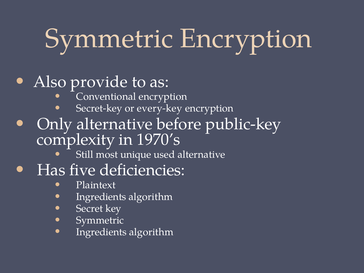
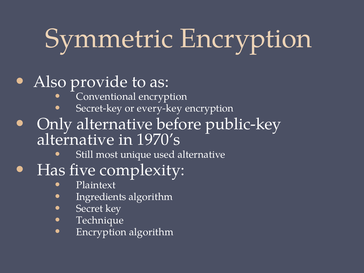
complexity at (76, 140): complexity -> alternative
deficiencies: deficiencies -> complexity
Symmetric at (100, 220): Symmetric -> Technique
Ingredients at (101, 232): Ingredients -> Encryption
